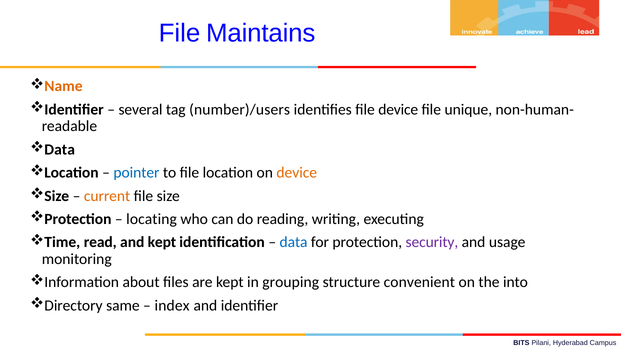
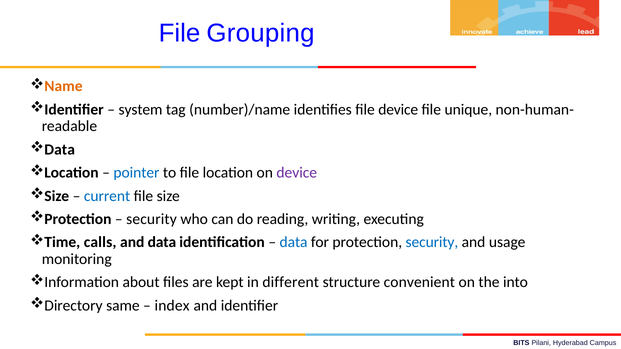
Maintains: Maintains -> Grouping
several: several -> system
number)/users: number)/users -> number)/name
device at (297, 173) colour: orange -> purple
current colour: orange -> blue
locating at (152, 219): locating -> security
read: read -> calls
and kept: kept -> data
security at (432, 243) colour: purple -> blue
grouping: grouping -> different
